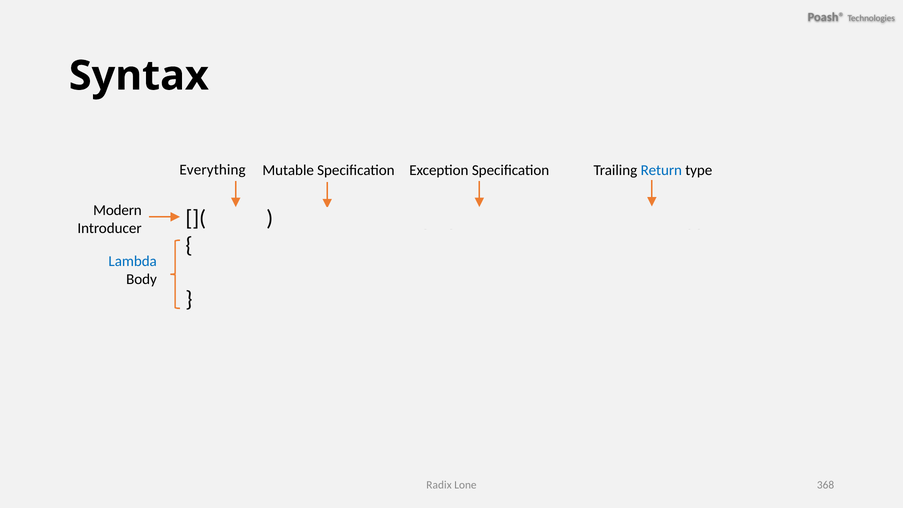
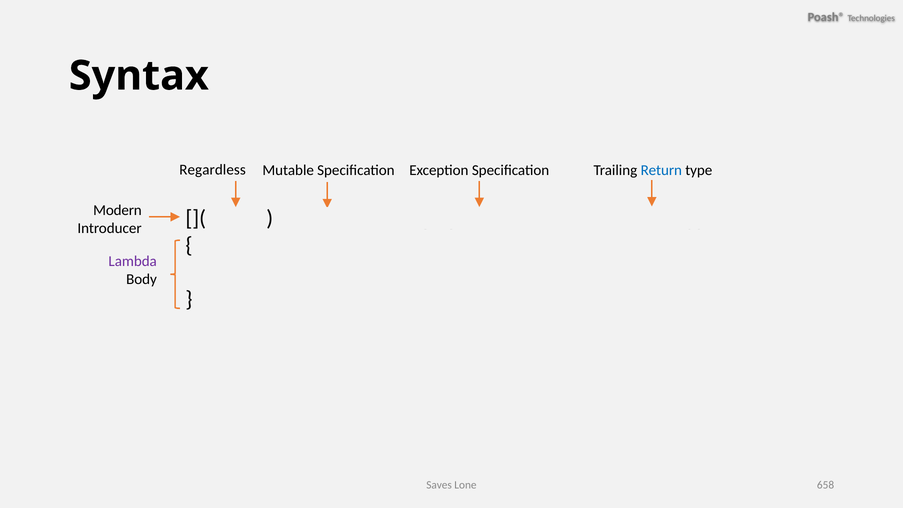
Everything: Everything -> Regardless
Lambda colour: blue -> purple
Radix: Radix -> Saves
368: 368 -> 658
